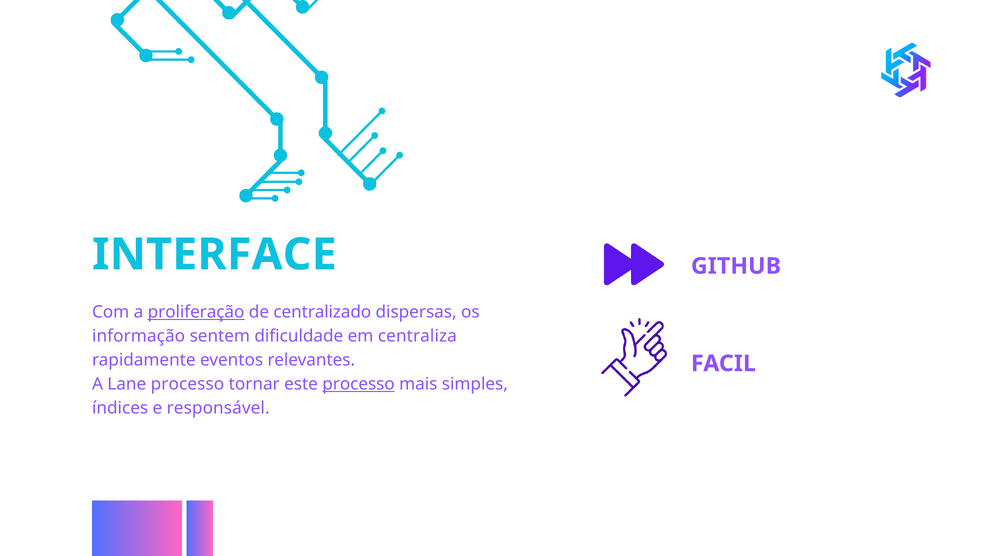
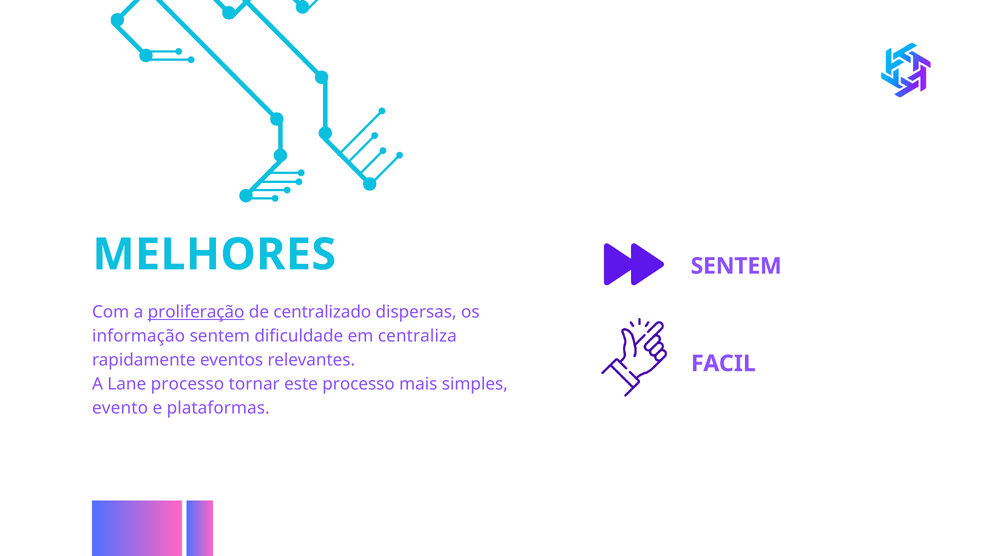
INTERFACE: INTERFACE -> MELHORES
GITHUB at (736, 266): GITHUB -> SENTEM
processo at (359, 385) underline: present -> none
índices: índices -> evento
responsável: responsável -> plataformas
